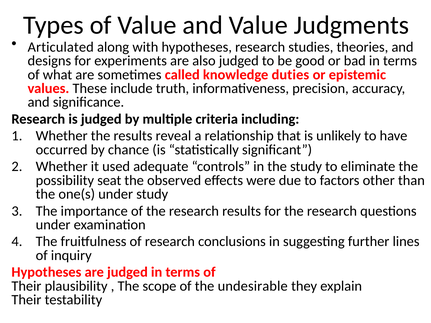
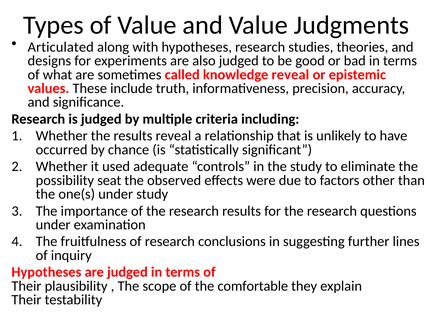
knowledge duties: duties -> reveal
undesirable: undesirable -> comfortable
